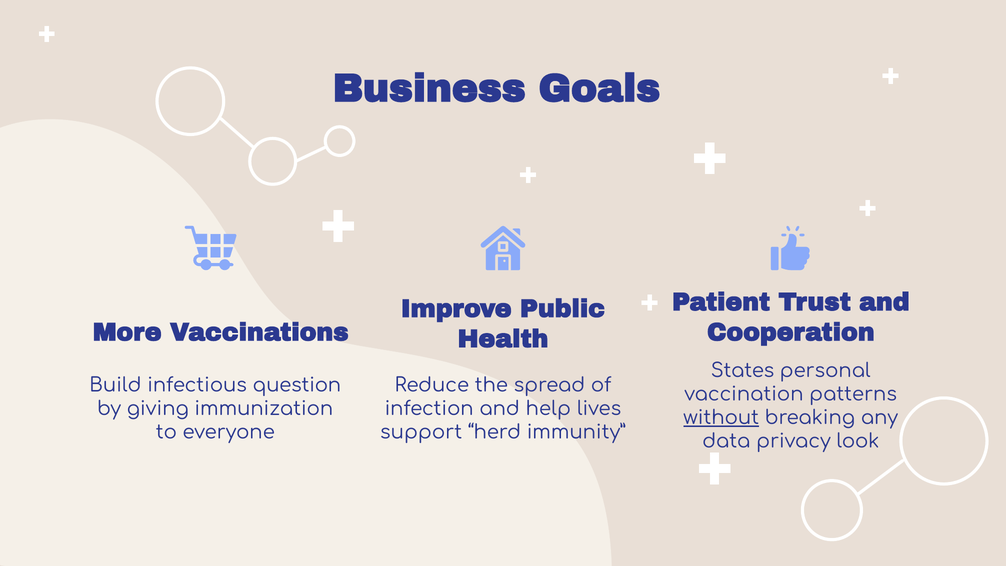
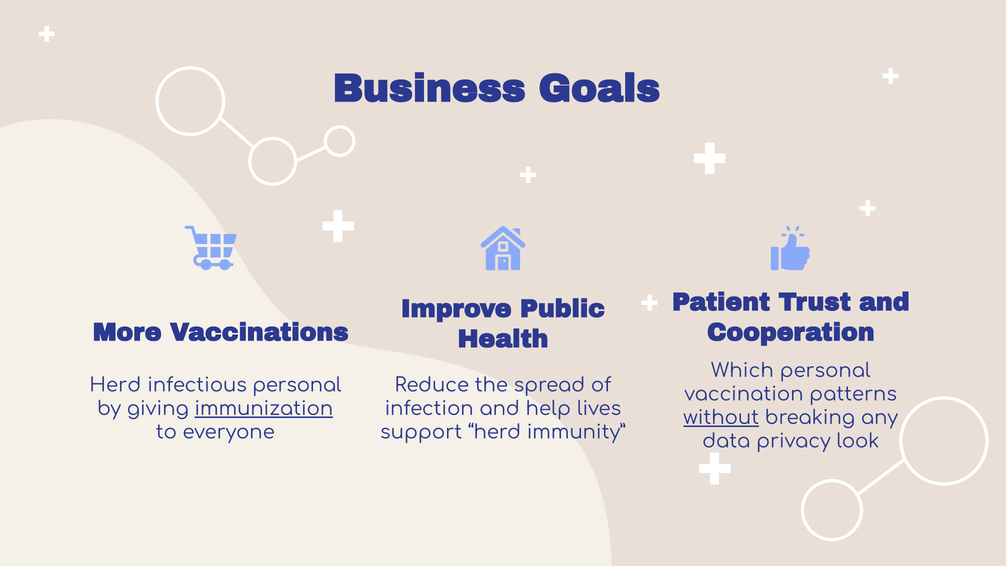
States: States -> Which
Build at (115, 385): Build -> Herd
infectious question: question -> personal
immunization underline: none -> present
